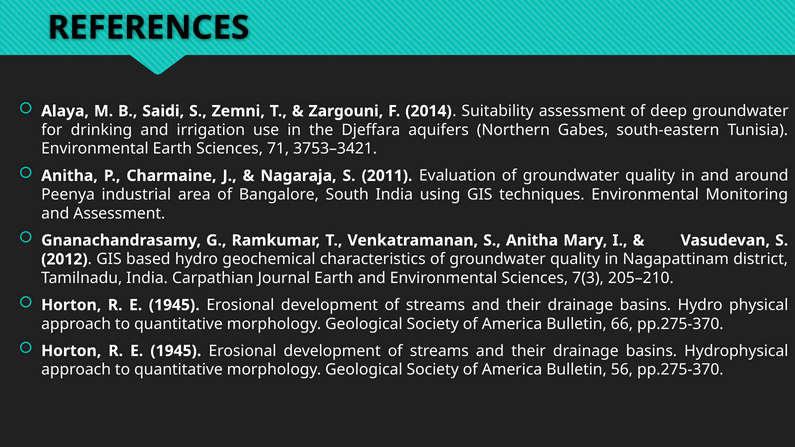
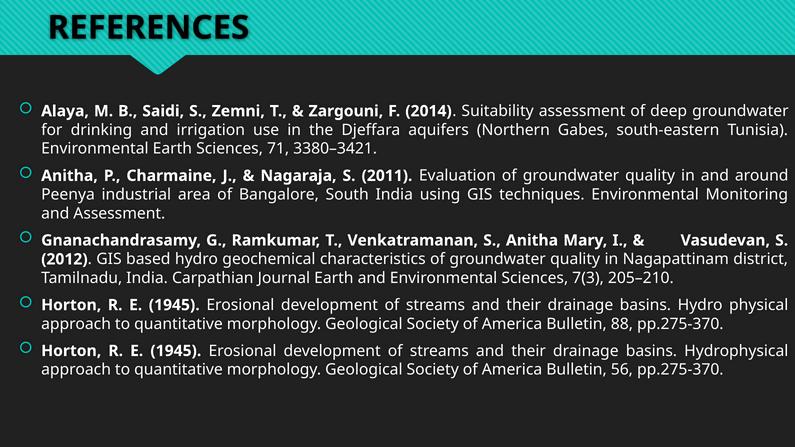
3753–3421: 3753–3421 -> 3380–3421
66: 66 -> 88
